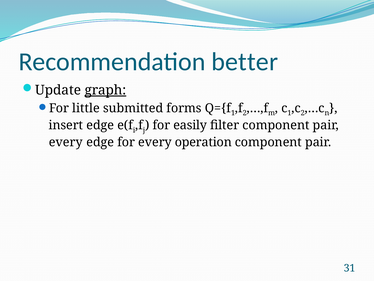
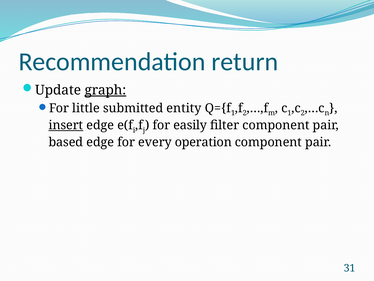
better: better -> return
forms: forms -> entity
insert underline: none -> present
every at (66, 142): every -> based
